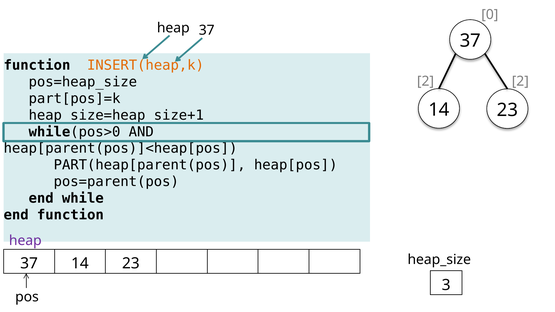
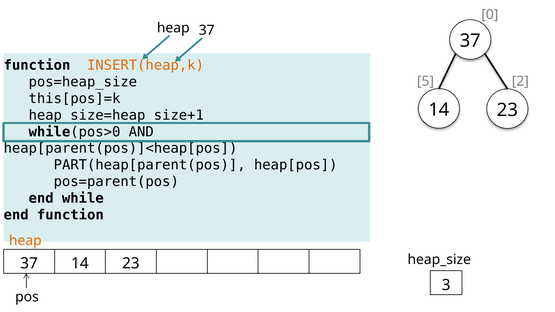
2 at (425, 81): 2 -> 5
part[pos]=k: part[pos]=k -> this[pos]=k
heap at (25, 241) colour: purple -> orange
